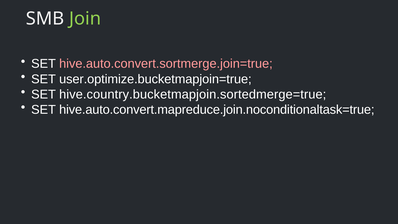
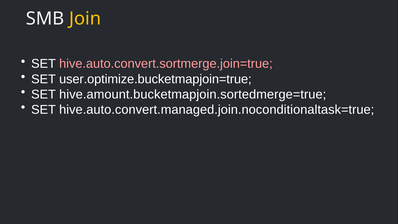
Join colour: light green -> yellow
hive.country.bucketmapjoin.sortedmerge=true: hive.country.bucketmapjoin.sortedmerge=true -> hive.amount.bucketmapjoin.sortedmerge=true
hive.auto.convert.mapreduce.join.noconditionaltask=true: hive.auto.convert.mapreduce.join.noconditionaltask=true -> hive.auto.convert.managed.join.noconditionaltask=true
